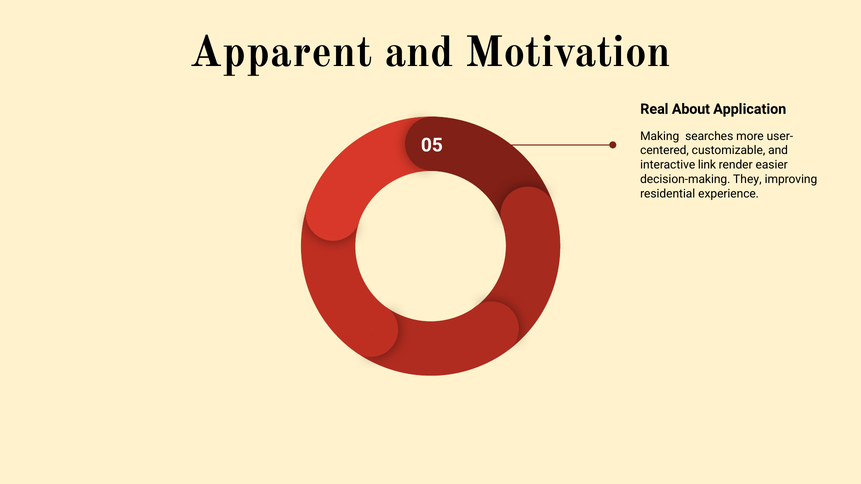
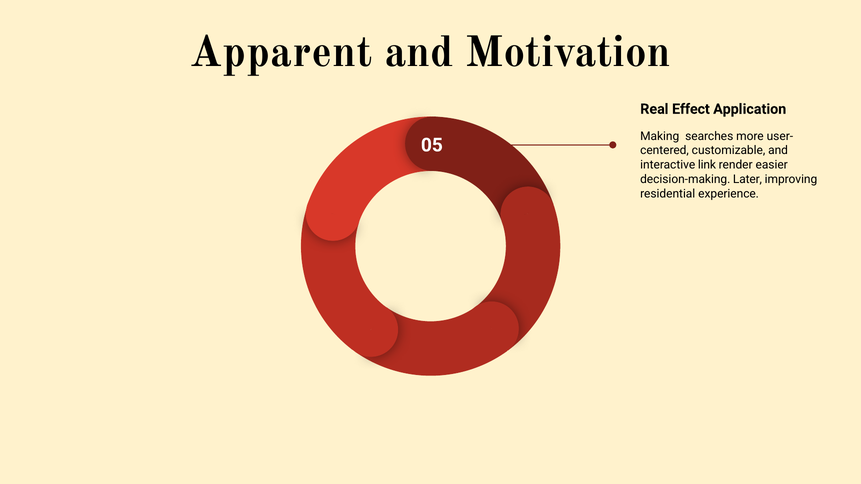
About: About -> Effect
They: They -> Later
